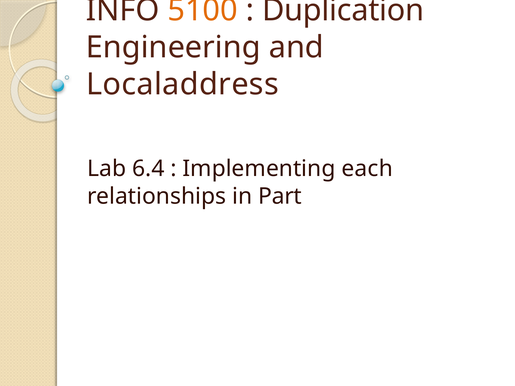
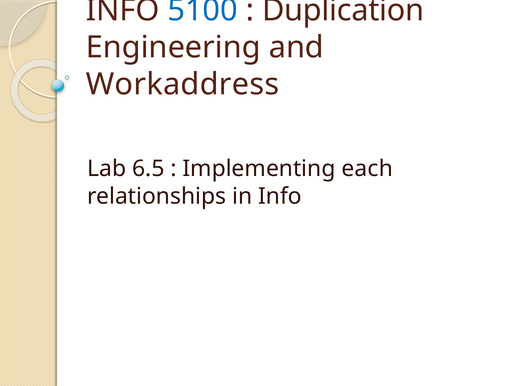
5100 colour: orange -> blue
Localaddress: Localaddress -> Workaddress
6.4: 6.4 -> 6.5
in Part: Part -> Info
